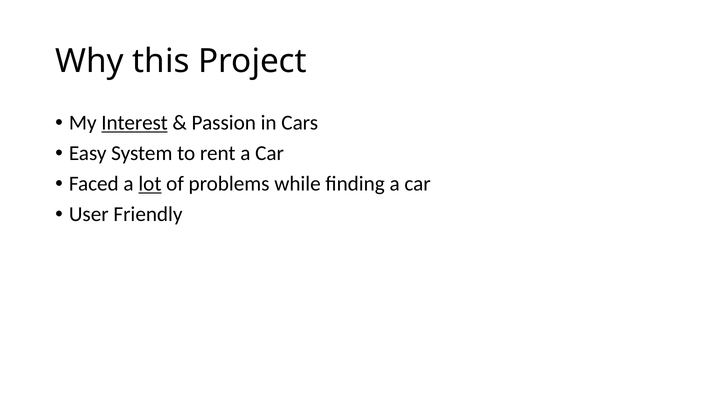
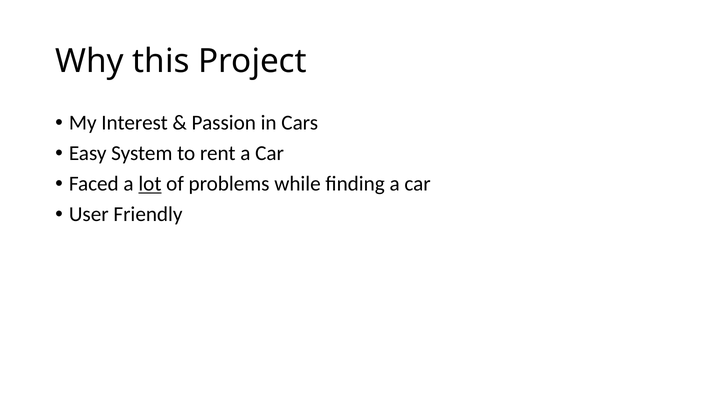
Interest underline: present -> none
